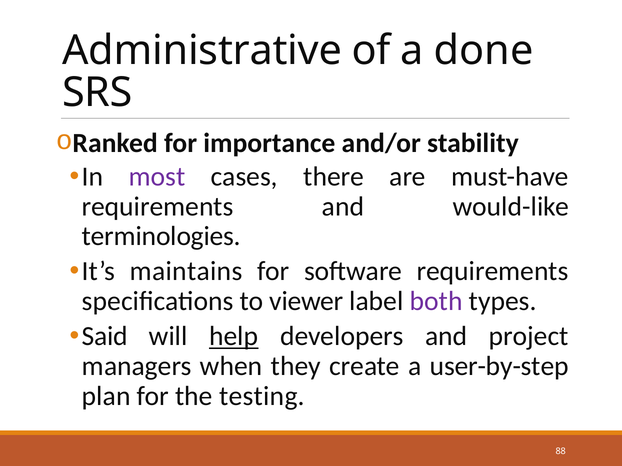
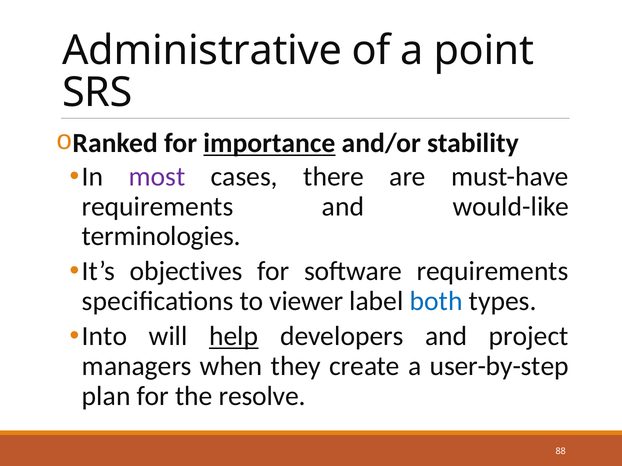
done: done -> point
importance underline: none -> present
maintains: maintains -> objectives
both colour: purple -> blue
Said: Said -> Into
testing: testing -> resolve
